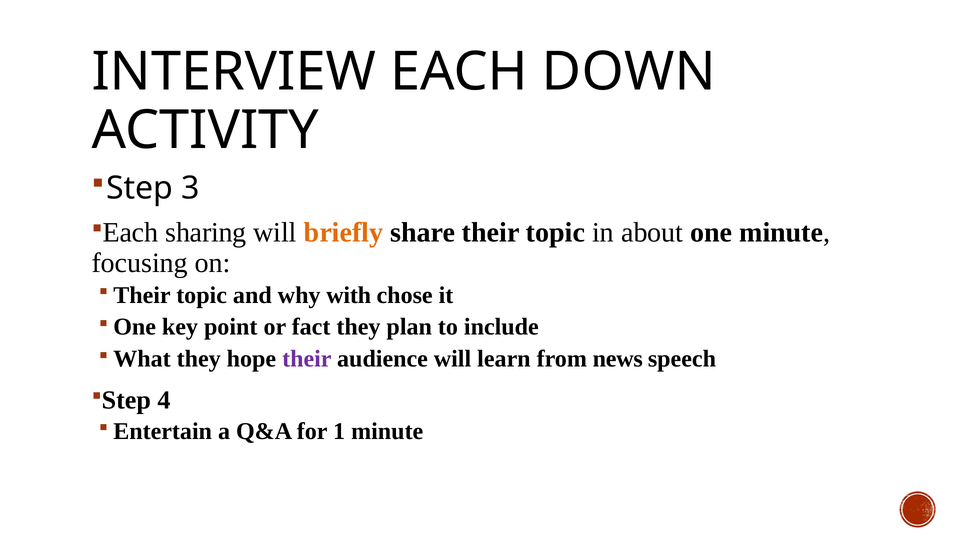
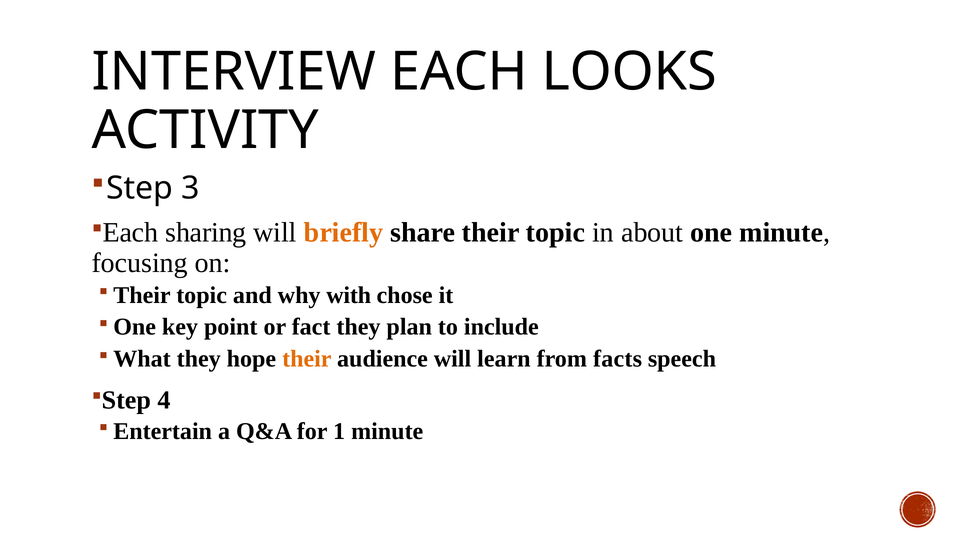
DOWN: DOWN -> LOOKS
their at (307, 359) colour: purple -> orange
news: news -> facts
